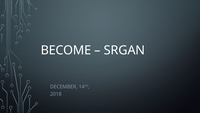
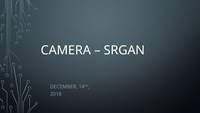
BECOME: BECOME -> CAMERA
